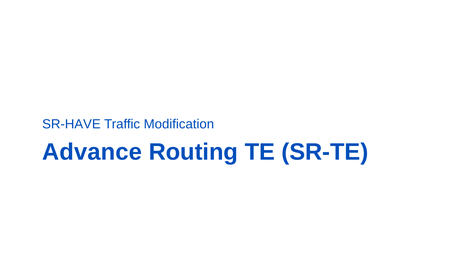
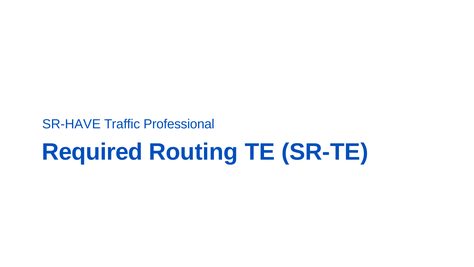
Modification: Modification -> Professional
Advance: Advance -> Required
